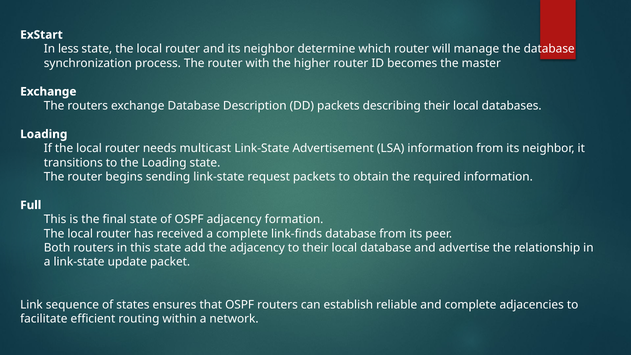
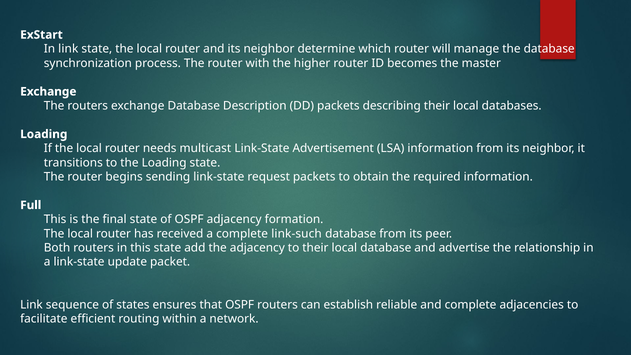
In less: less -> link
link-finds: link-finds -> link-such
